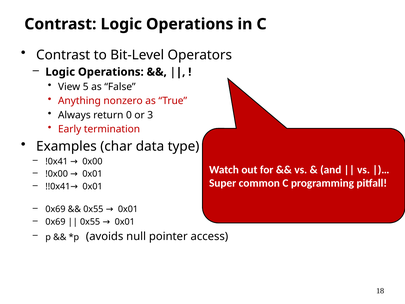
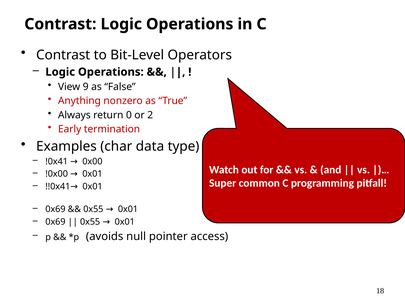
5: 5 -> 9
3: 3 -> 2
